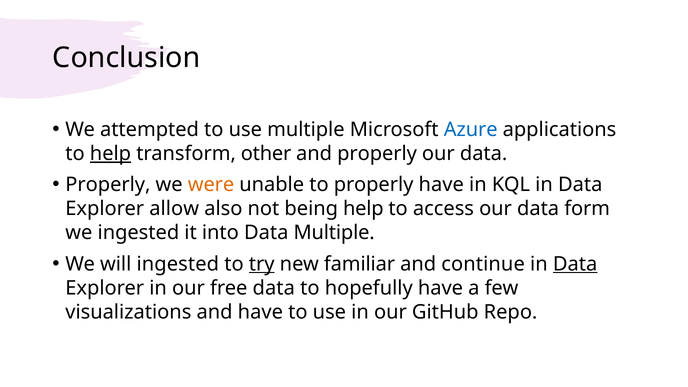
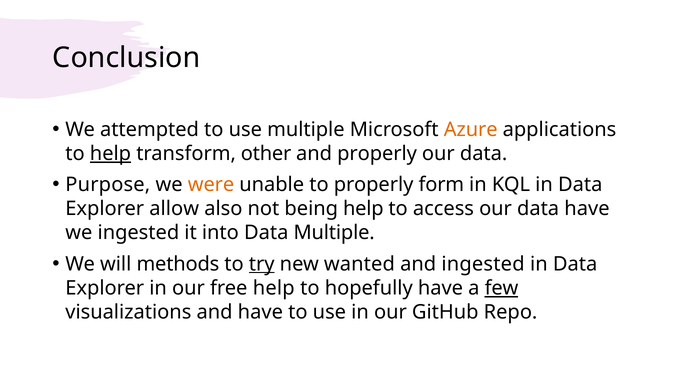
Azure colour: blue -> orange
Properly at (108, 185): Properly -> Purpose
properly have: have -> form
data form: form -> have
will ingested: ingested -> methods
familiar: familiar -> wanted
and continue: continue -> ingested
Data at (575, 264) underline: present -> none
free data: data -> help
few underline: none -> present
